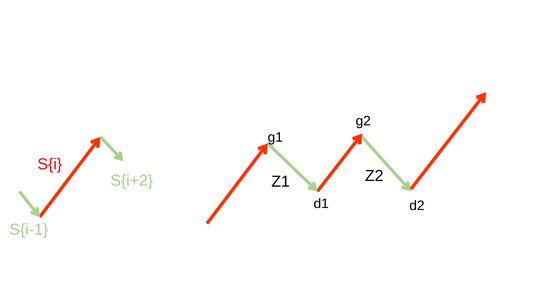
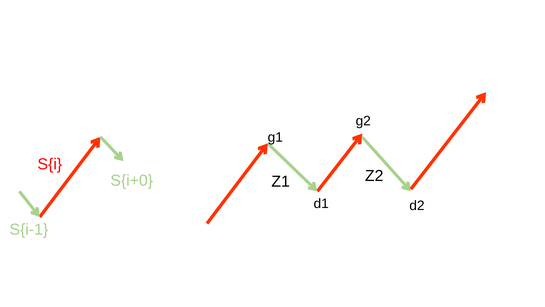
S{i+2: S{i+2 -> S{i+0
